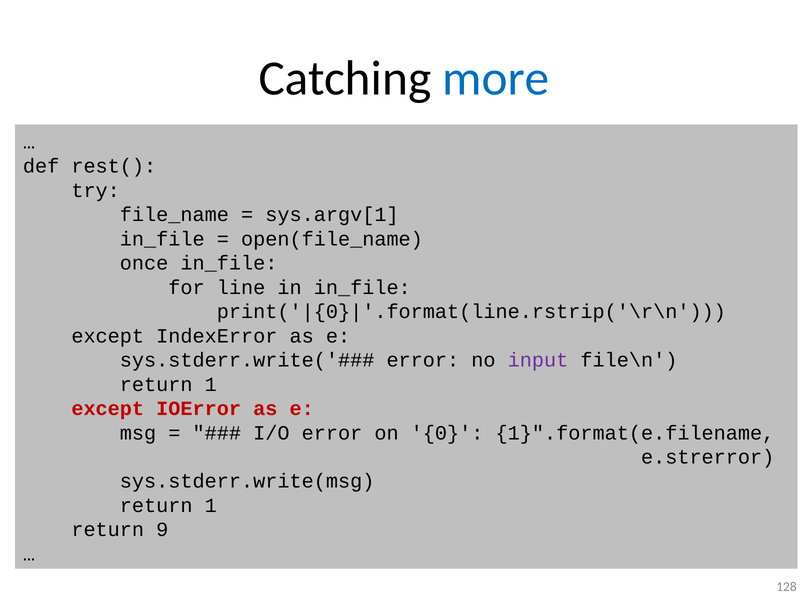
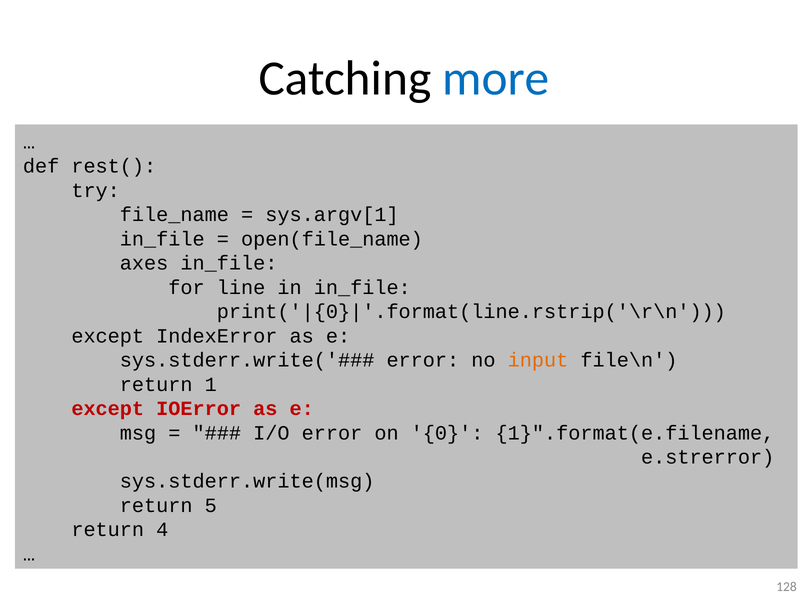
once: once -> axes
input colour: purple -> orange
1 at (211, 506): 1 -> 5
9: 9 -> 4
